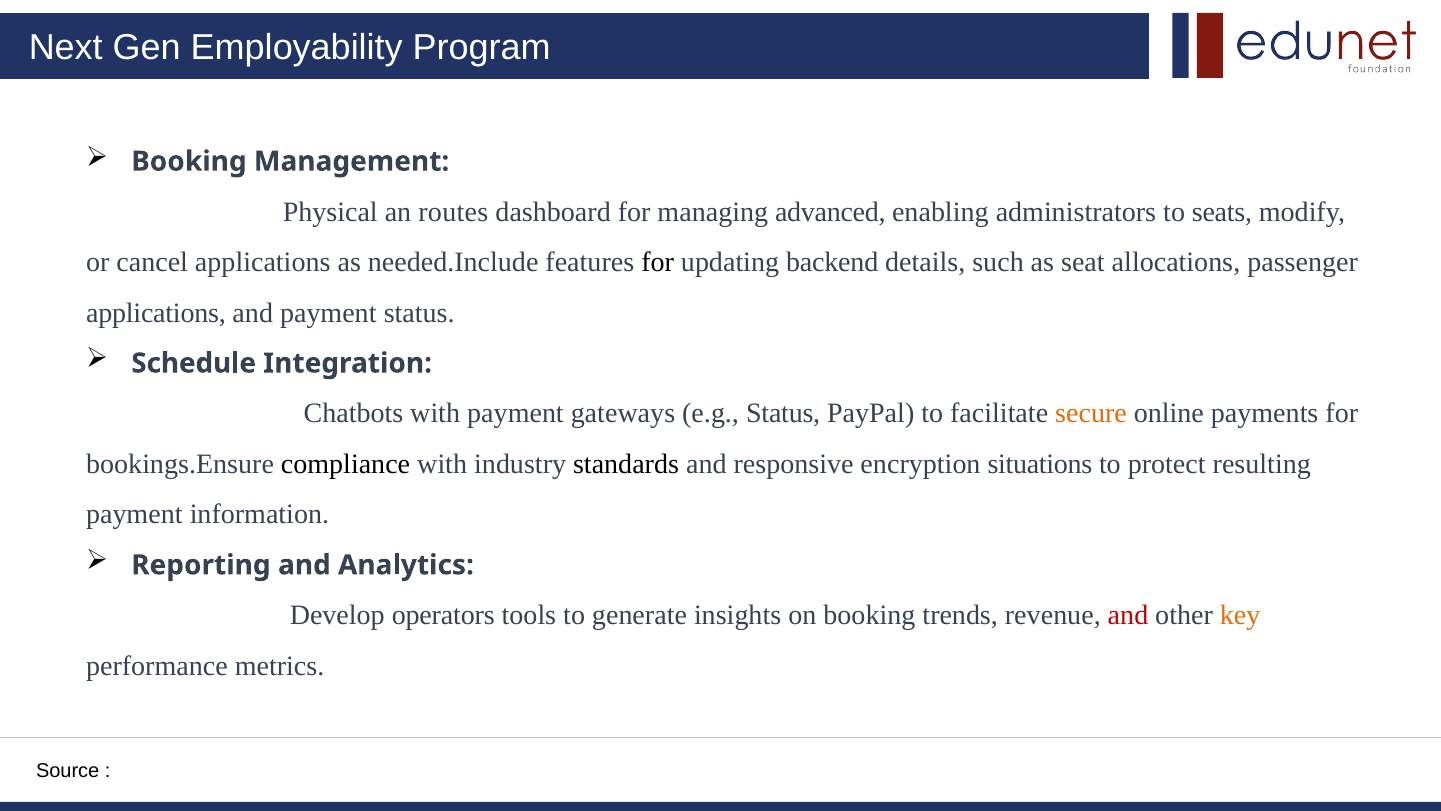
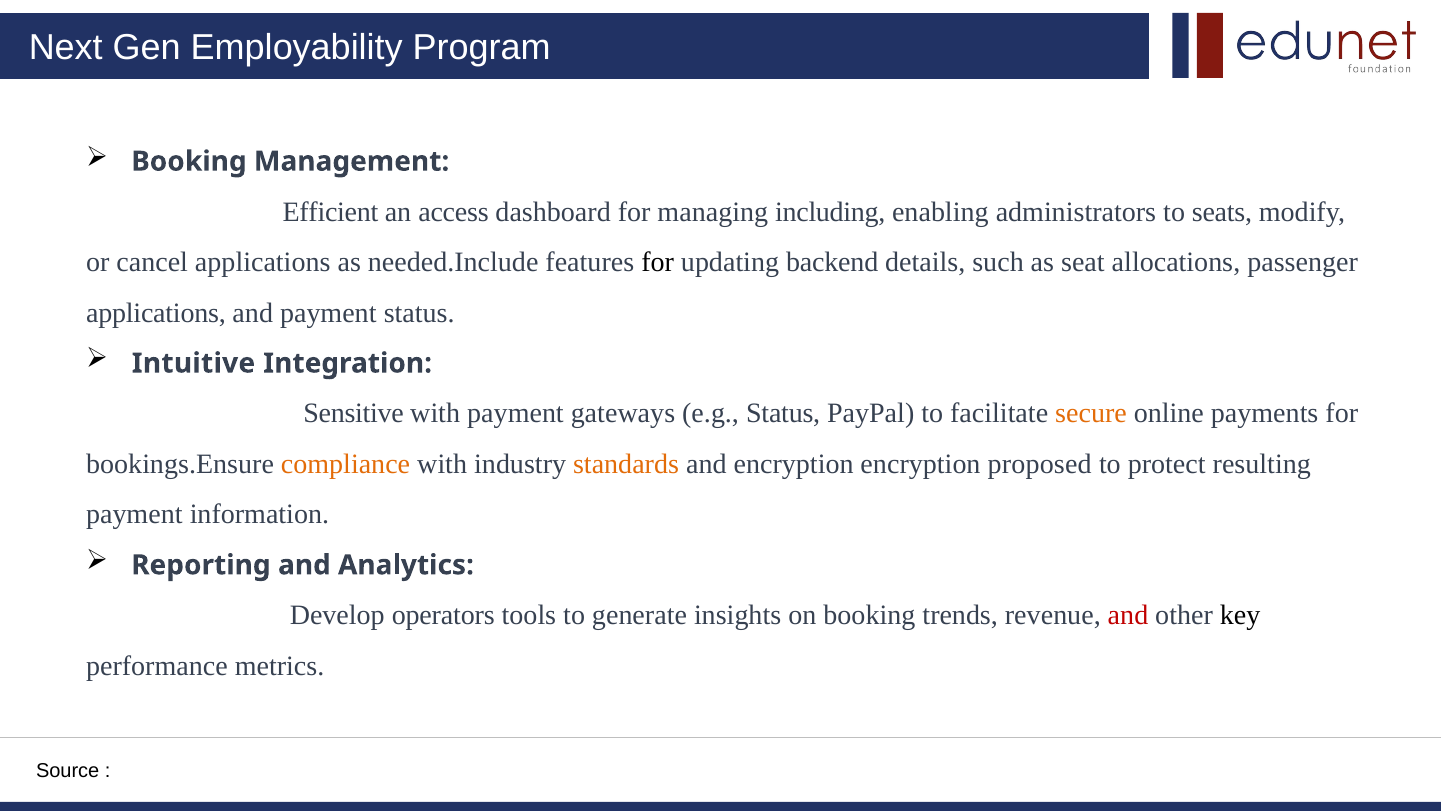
Physical: Physical -> Efficient
routes: routes -> access
advanced: advanced -> including
Schedule: Schedule -> Intuitive
Chatbots: Chatbots -> Sensitive
compliance colour: black -> orange
standards colour: black -> orange
and responsive: responsive -> encryption
situations: situations -> proposed
key colour: orange -> black
